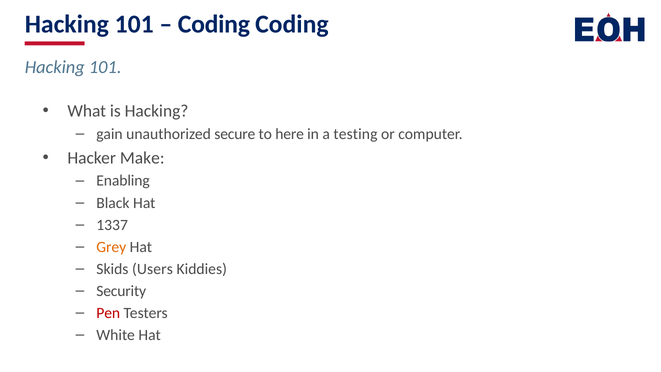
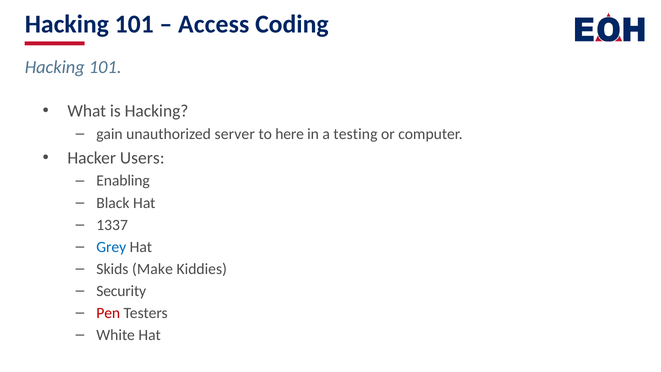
Coding at (214, 24): Coding -> Access
secure: secure -> server
Make: Make -> Users
Grey colour: orange -> blue
Users: Users -> Make
